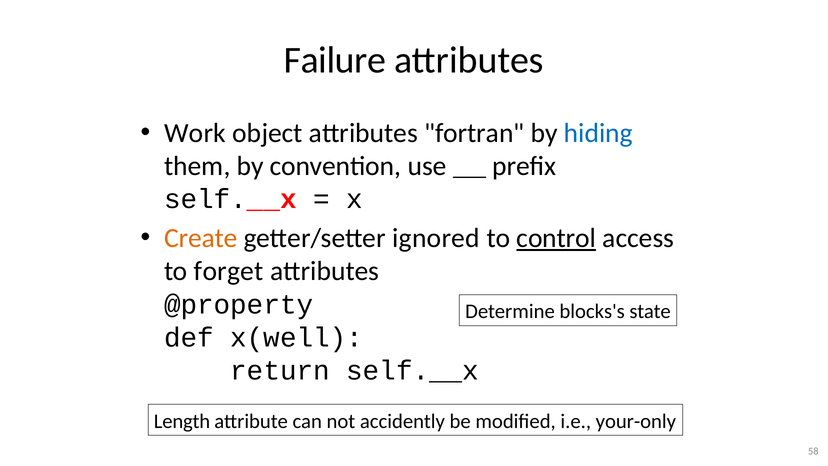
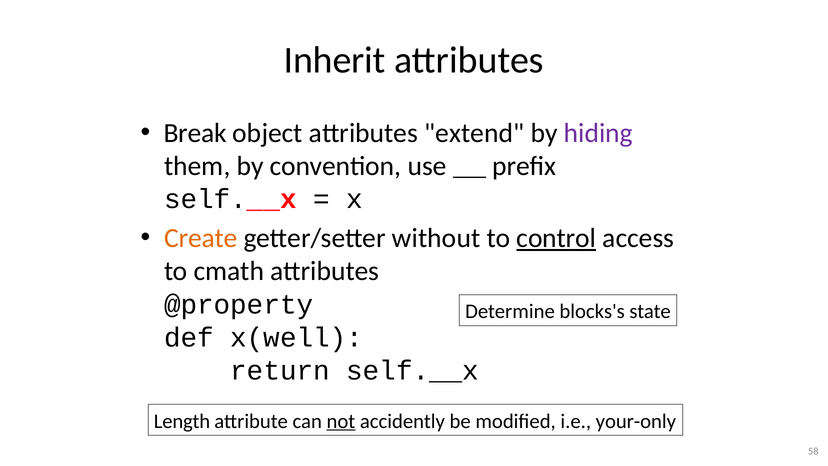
Failure: Failure -> Inherit
Work: Work -> Break
fortran: fortran -> extend
hiding colour: blue -> purple
ignored: ignored -> without
forget: forget -> cmath
not underline: none -> present
